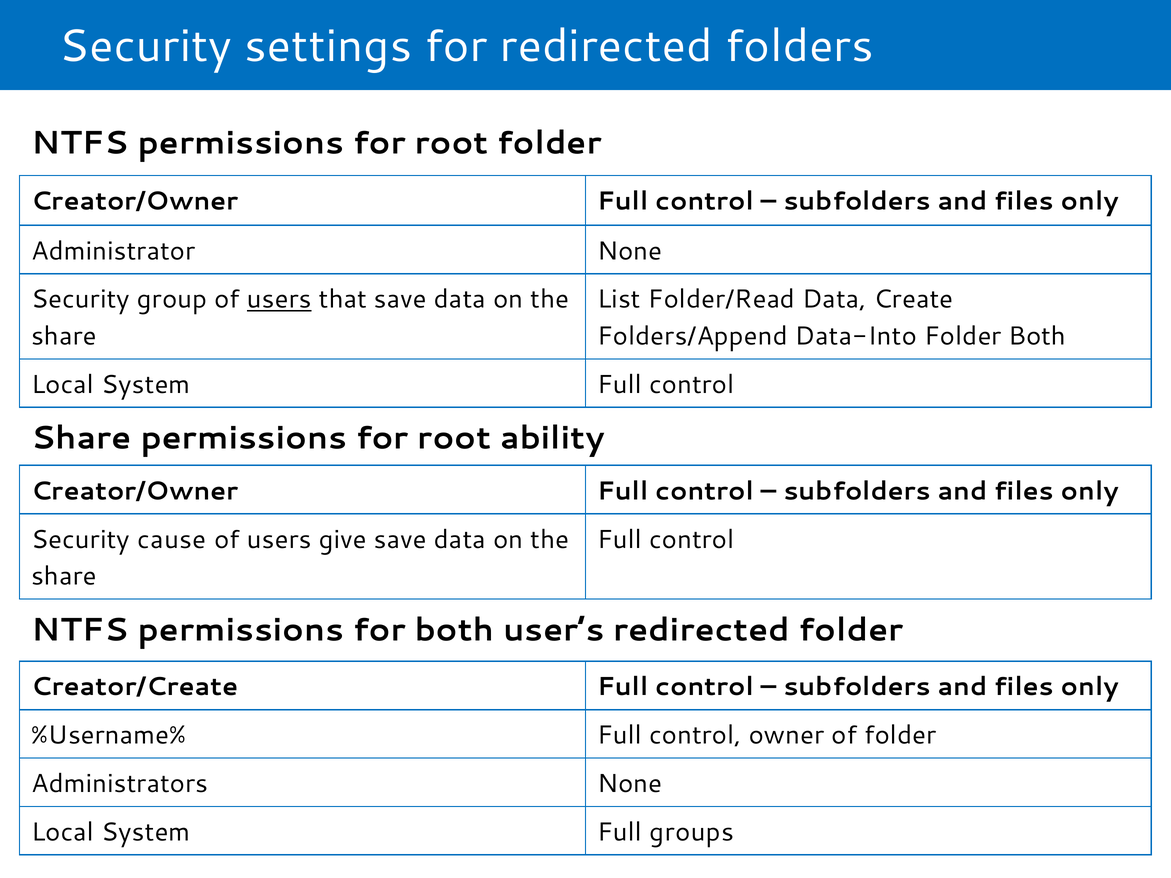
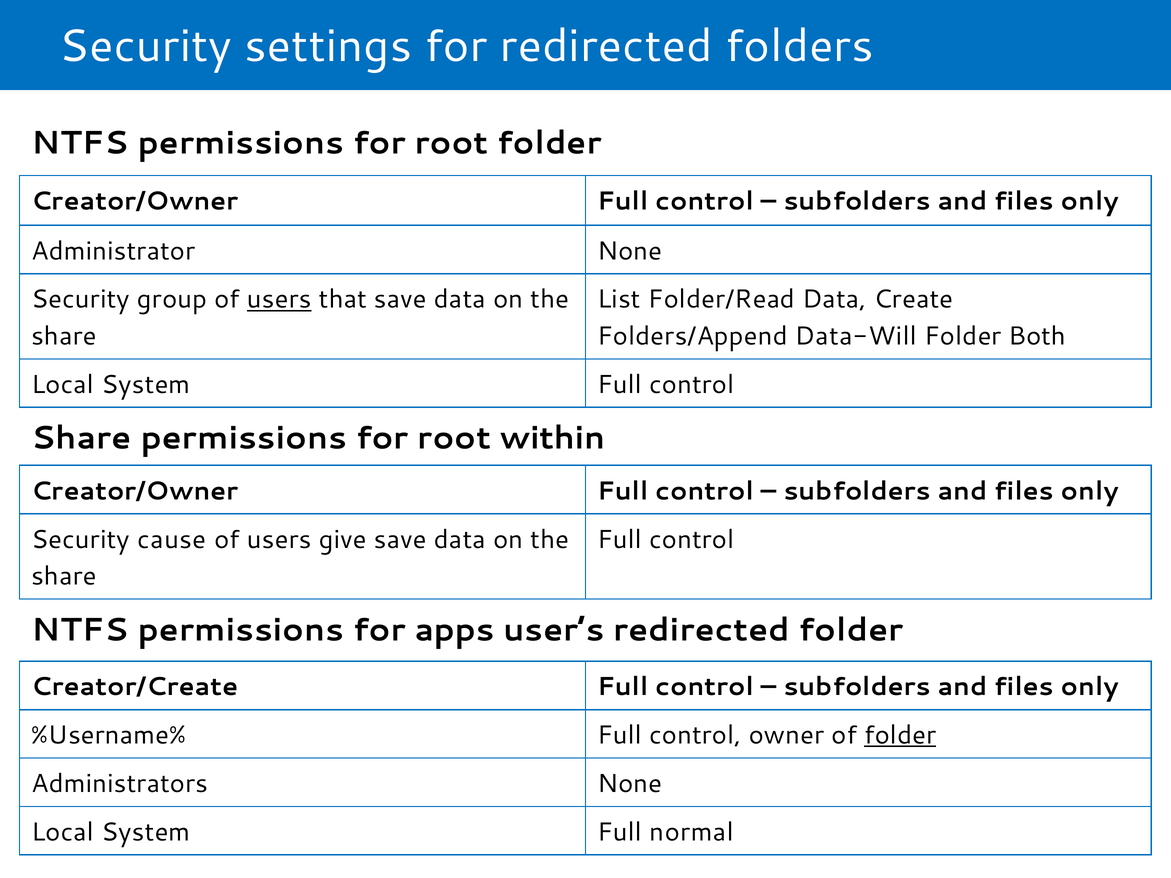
Data-Into: Data-Into -> Data-Will
ability: ability -> within
for both: both -> apps
folder at (900, 735) underline: none -> present
groups: groups -> normal
